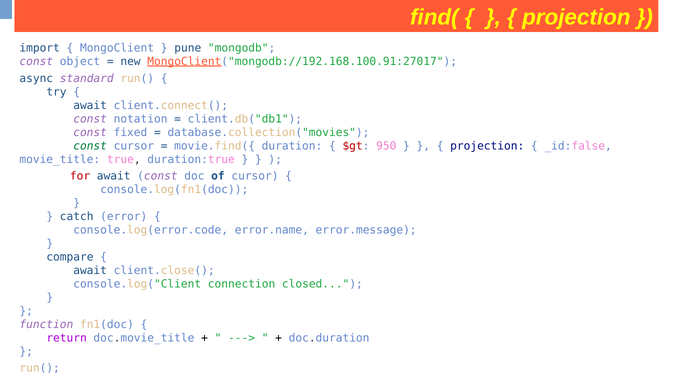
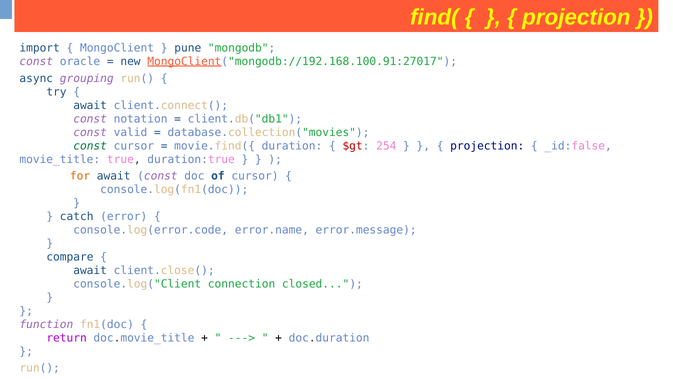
object: object -> oracle
standard: standard -> grouping
fixed: fixed -> valid
950: 950 -> 254
for colour: red -> orange
